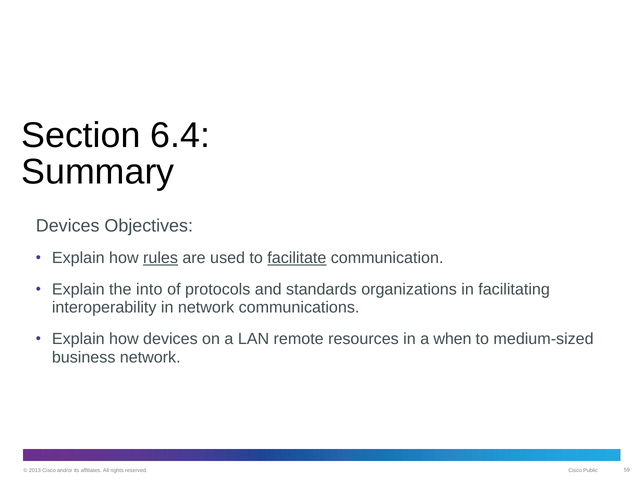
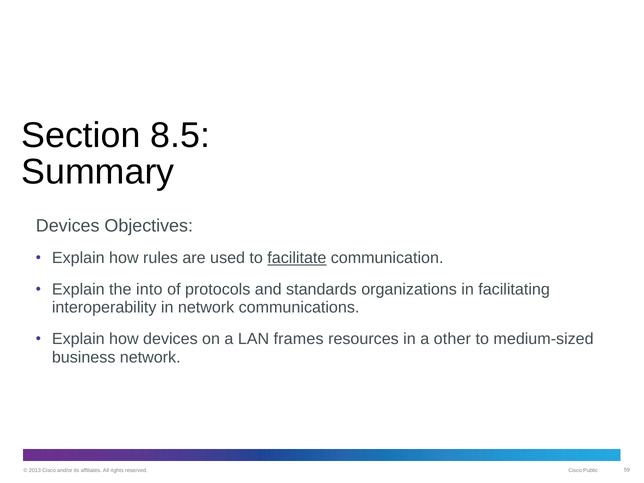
6.4: 6.4 -> 8.5
rules underline: present -> none
remote: remote -> frames
when: when -> other
